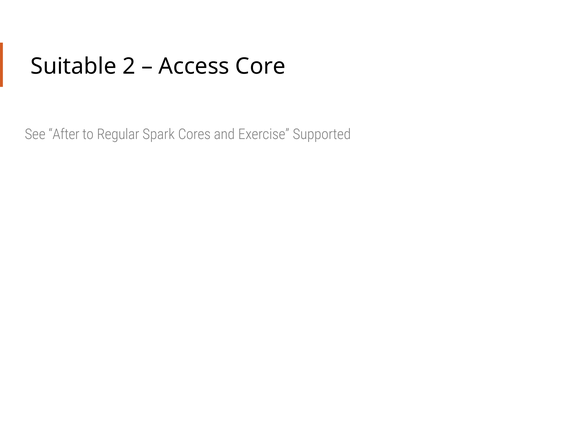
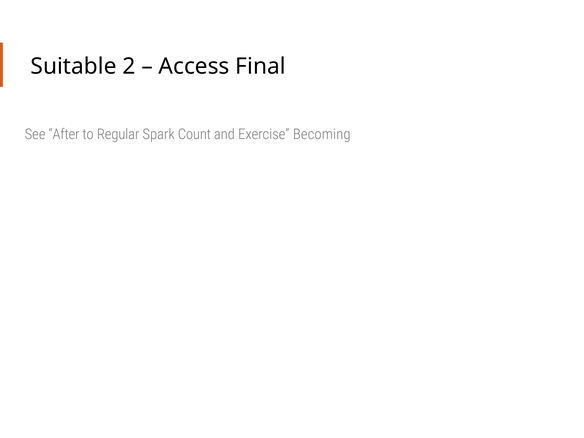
Core: Core -> Final
Cores: Cores -> Count
Supported: Supported -> Becoming
